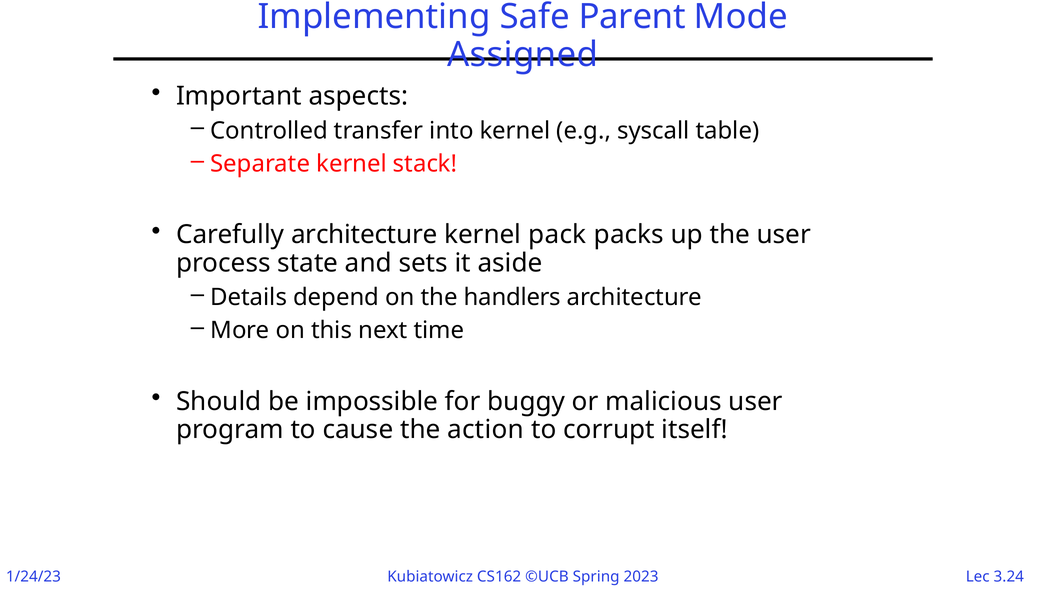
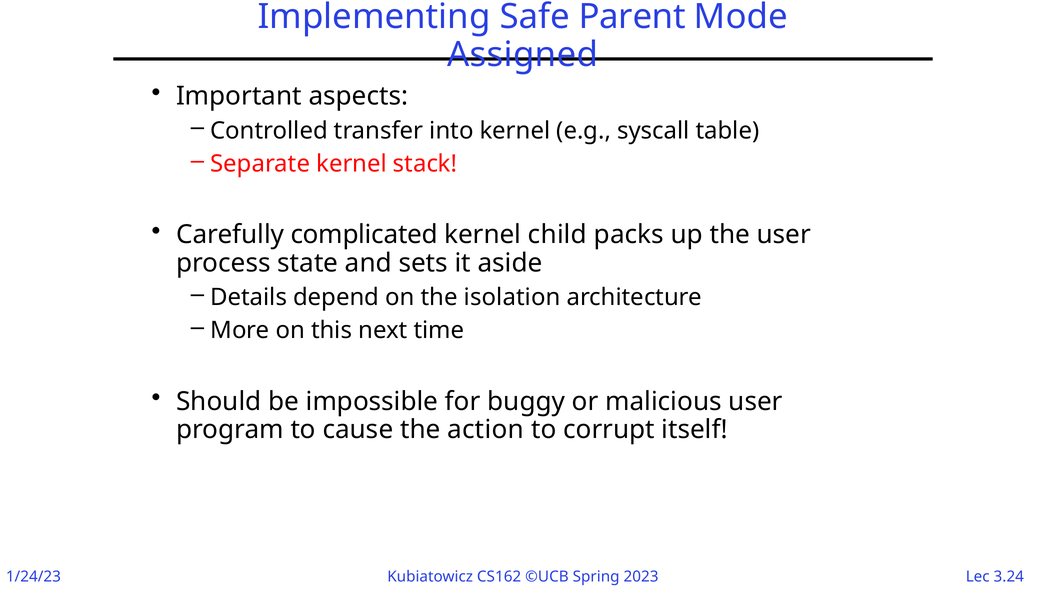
Carefully architecture: architecture -> complicated
pack: pack -> child
handlers: handlers -> isolation
